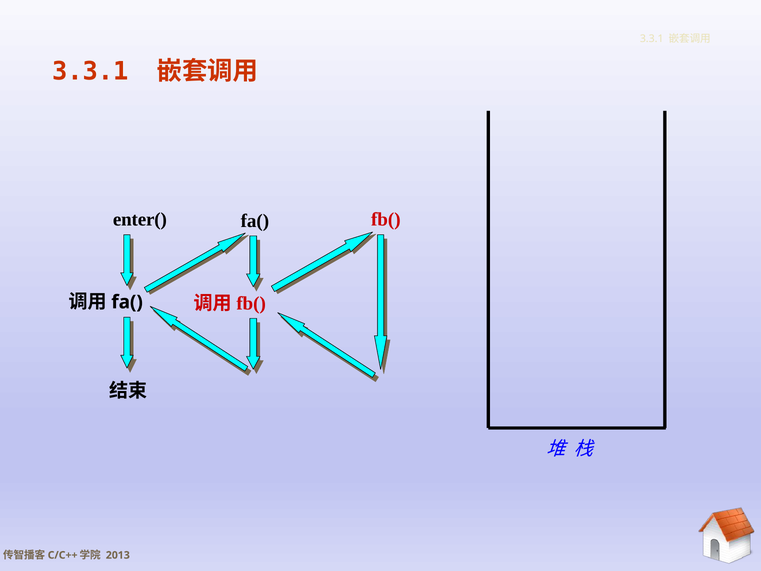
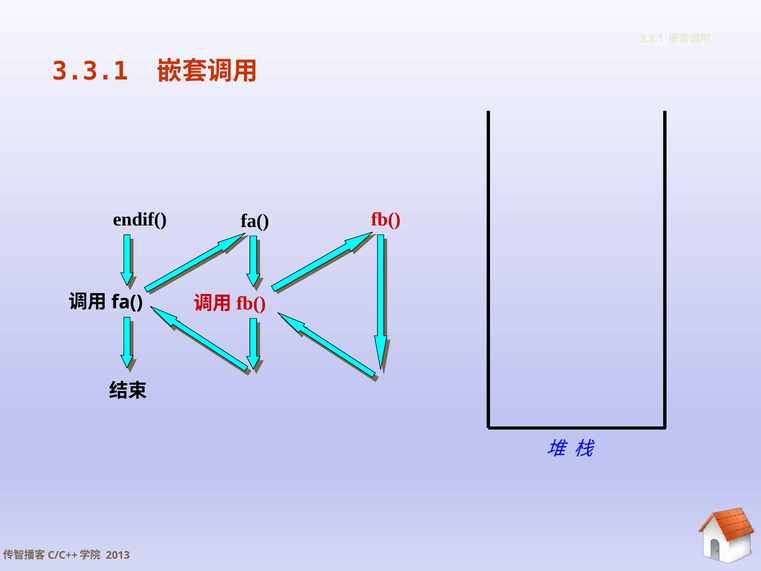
enter(: enter( -> endif(
